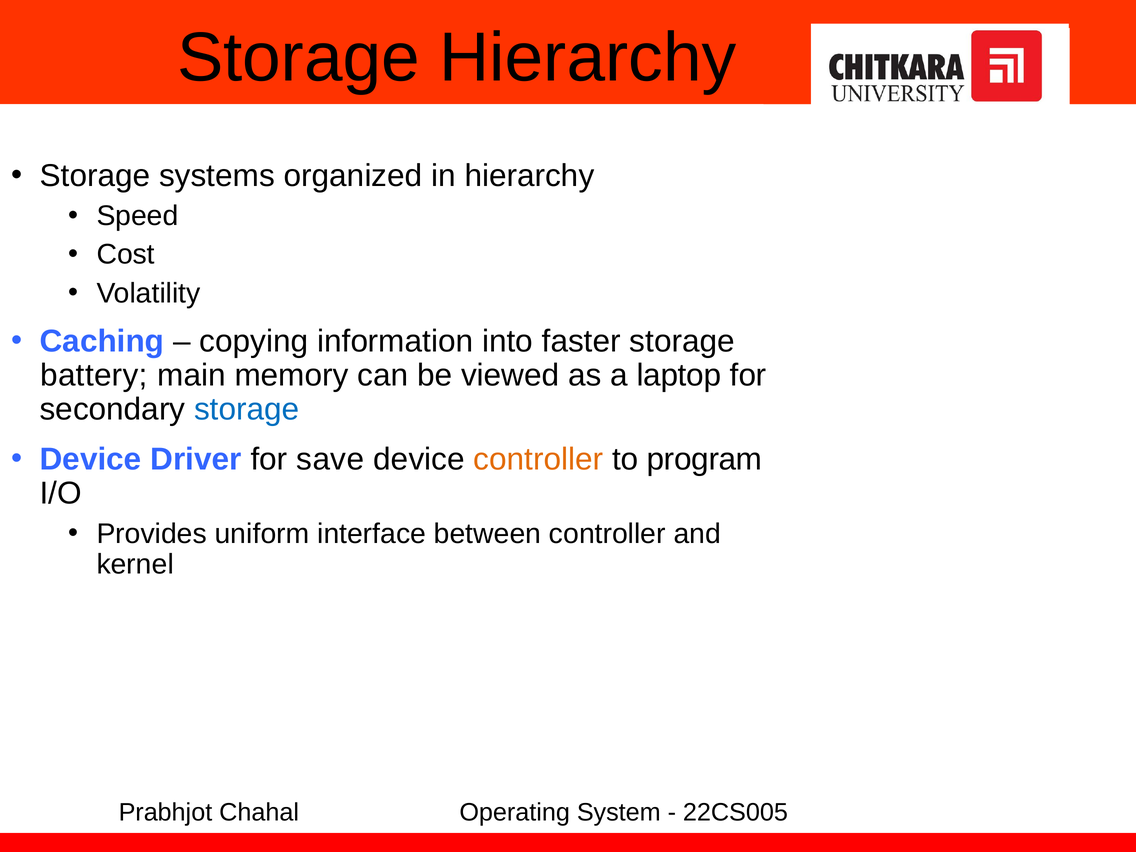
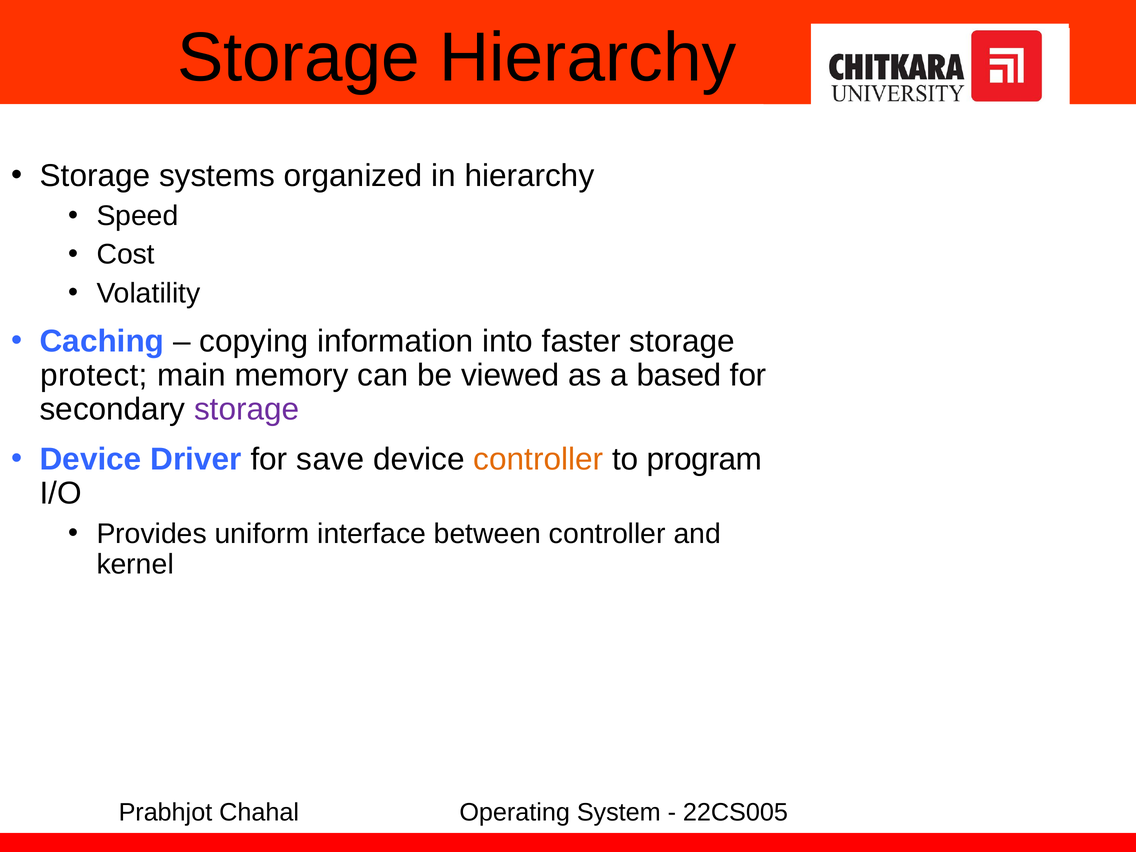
battery: battery -> protect
laptop: laptop -> based
storage at (247, 409) colour: blue -> purple
